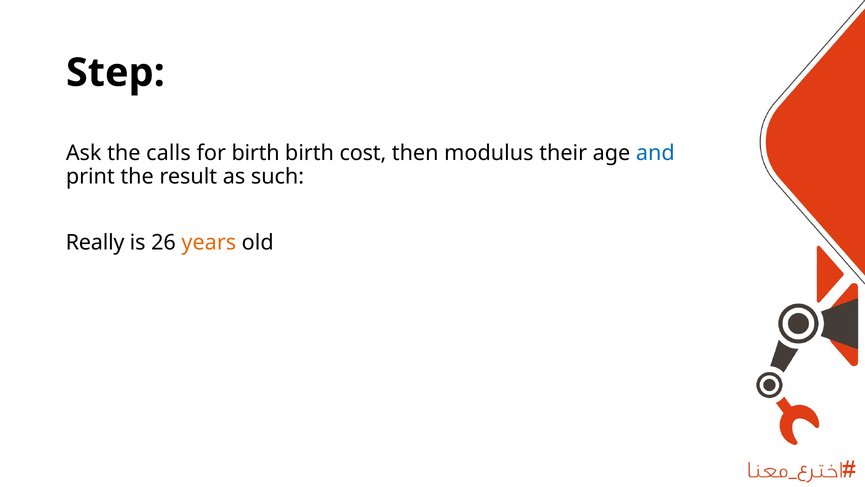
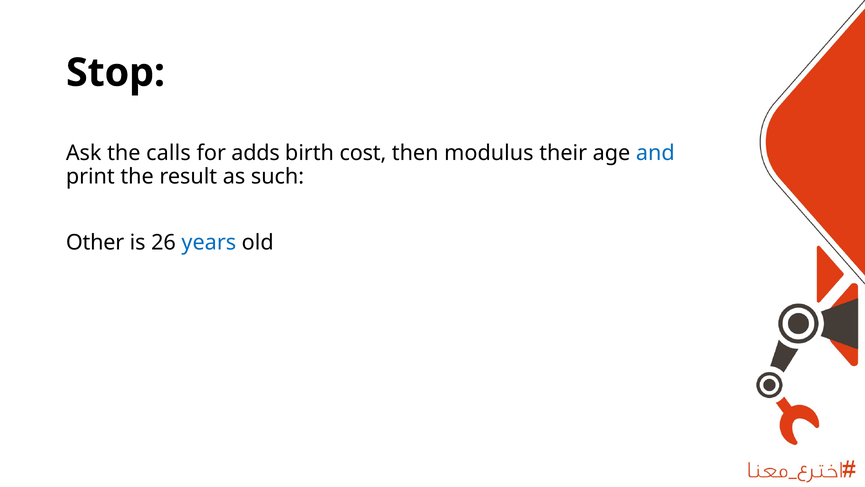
Step: Step -> Stop
for birth: birth -> adds
Really: Really -> Other
years colour: orange -> blue
